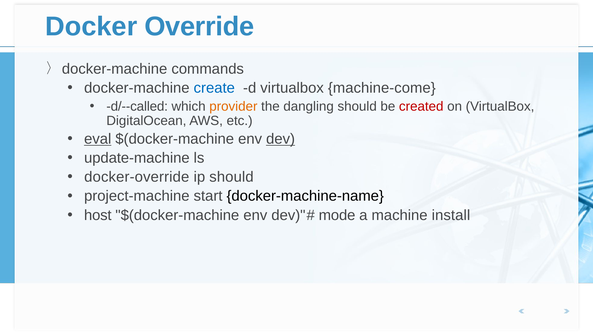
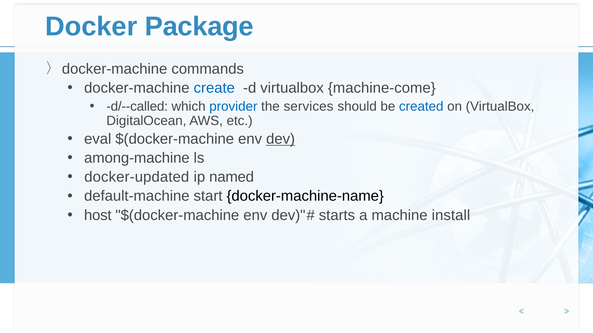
Override: Override -> Package
provider colour: orange -> blue
dangling: dangling -> services
created colour: red -> blue
eval underline: present -> none
update-machine: update-machine -> among-machine
docker-override: docker-override -> docker-updated
ip should: should -> named
project-machine: project-machine -> default-machine
mode: mode -> starts
